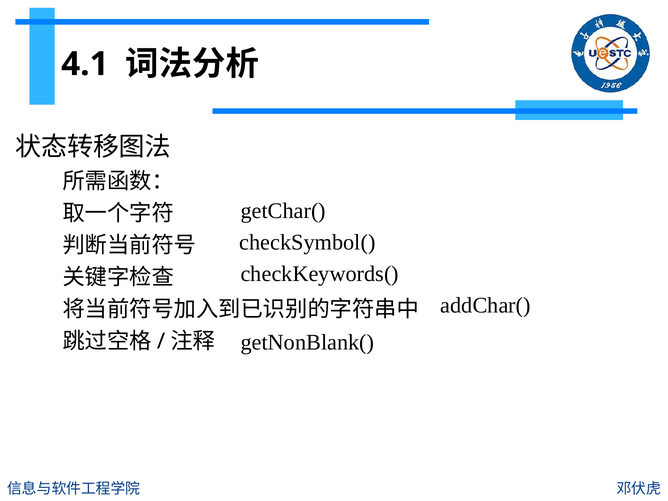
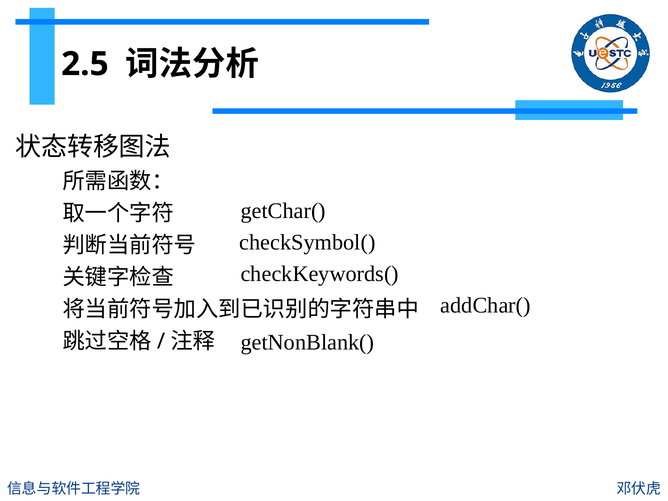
4.1: 4.1 -> 2.5
